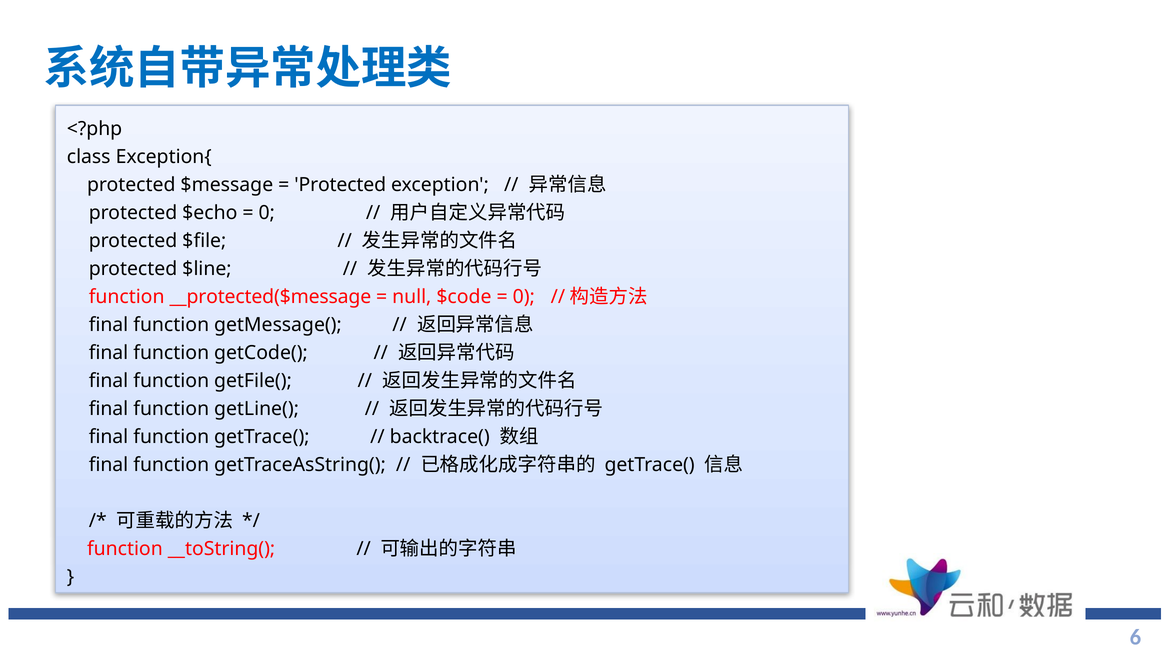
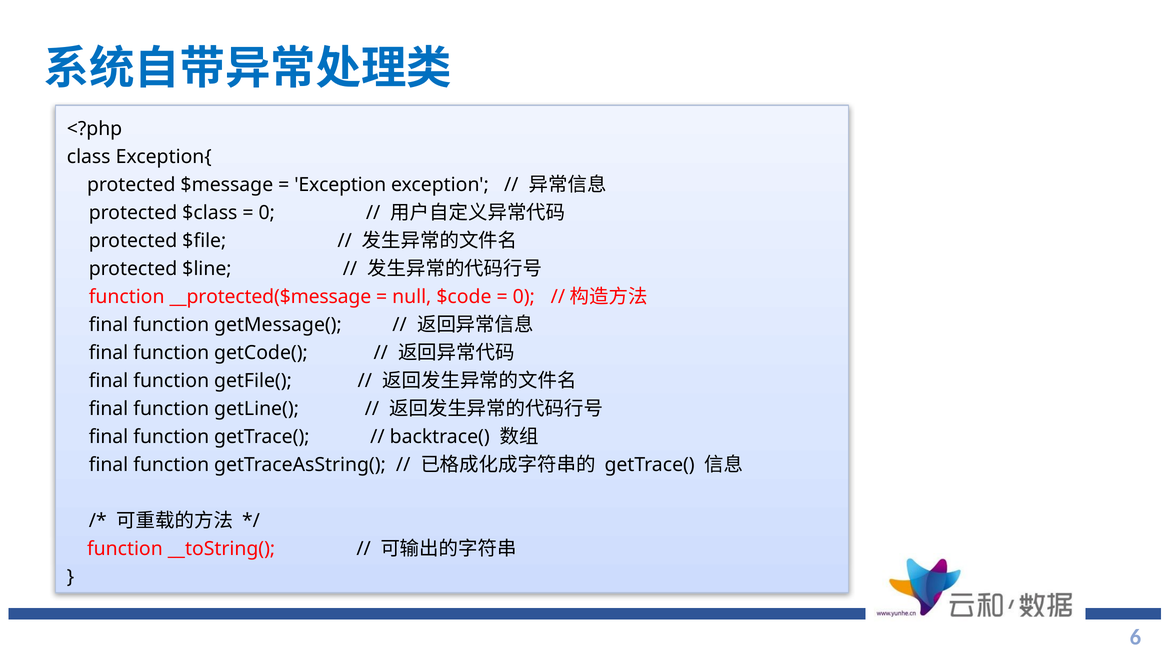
Protected at (340, 184): Protected -> Exception
$echo: $echo -> $class
